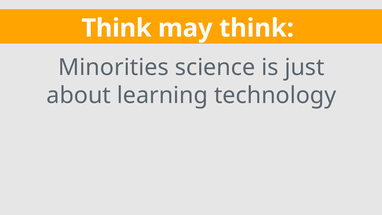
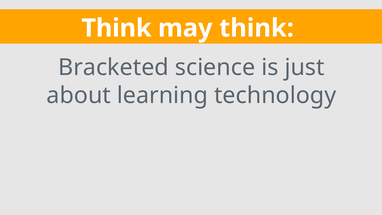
Minorities: Minorities -> Bracketed
